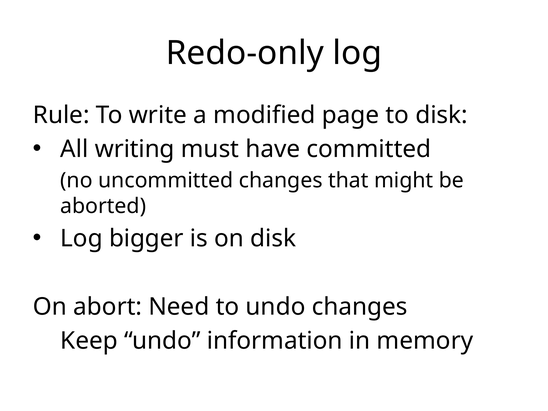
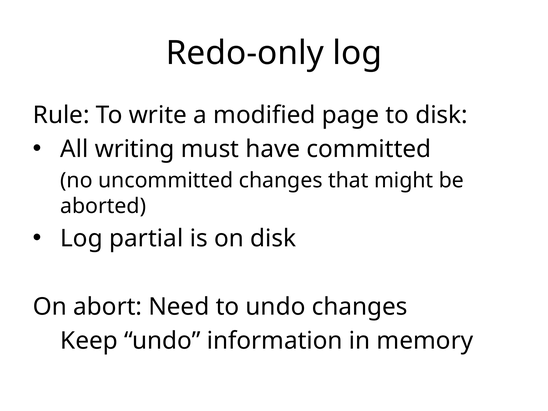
bigger: bigger -> partial
